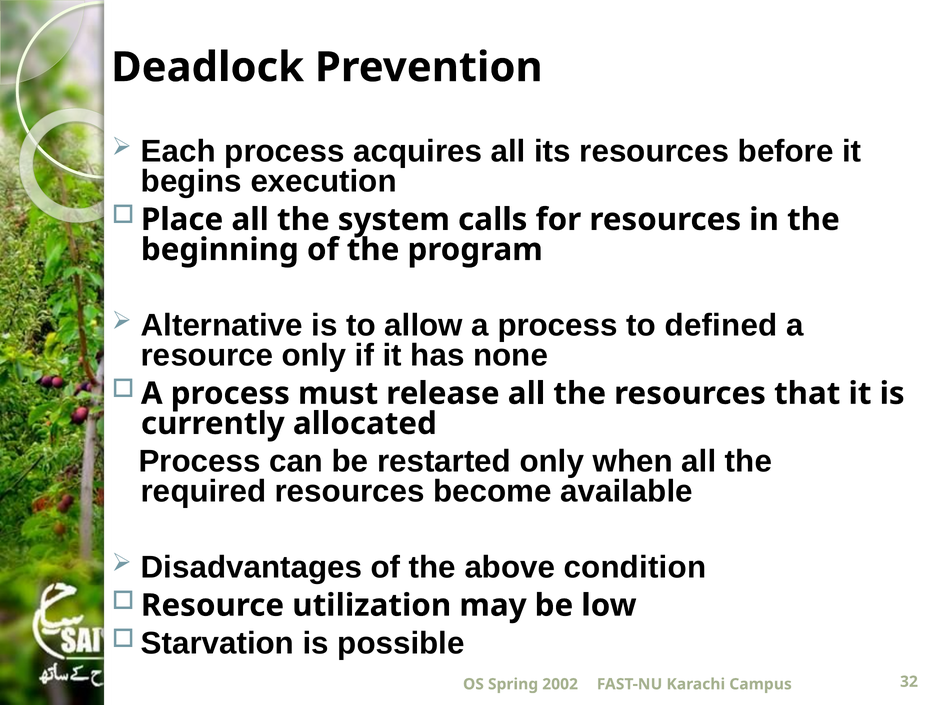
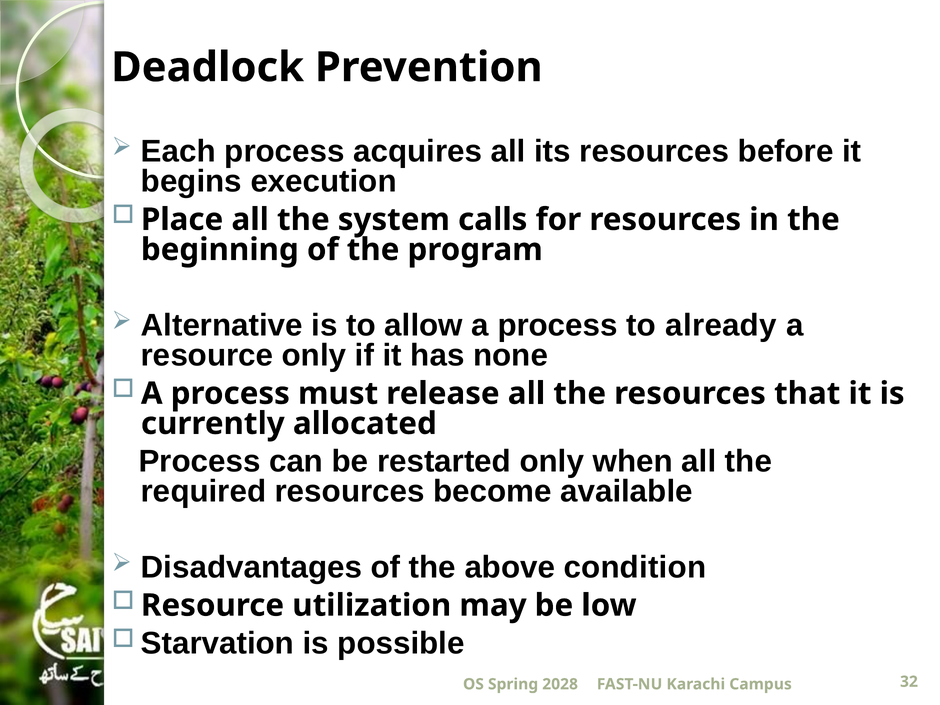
defined: defined -> already
2002: 2002 -> 2028
